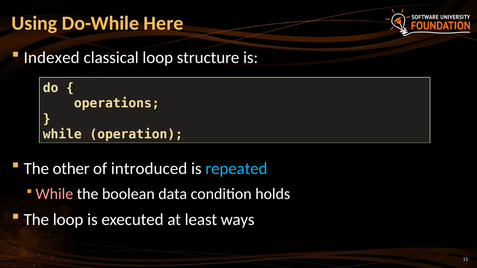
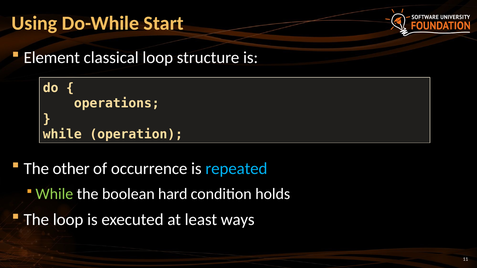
Here: Here -> Start
Indexed: Indexed -> Element
introduced: introduced -> occurrence
While at (54, 194) colour: pink -> light green
data: data -> hard
